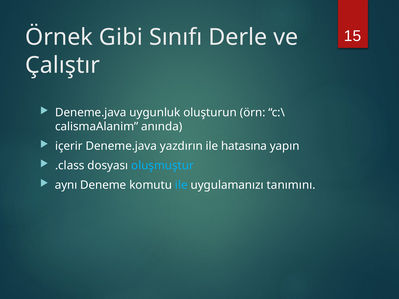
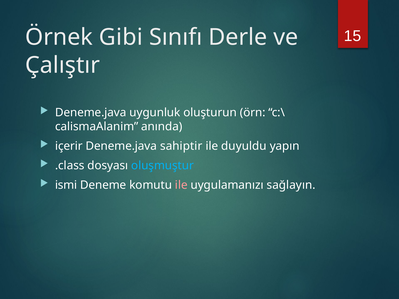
yazdırın: yazdırın -> sahiptir
hatasına: hatasına -> duyuldu
aynı: aynı -> ismi
ile at (181, 185) colour: light blue -> pink
tanımını: tanımını -> sağlayın
